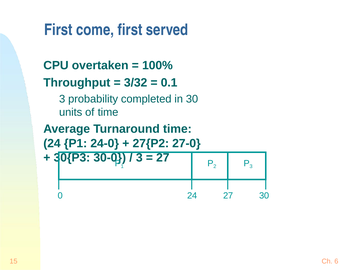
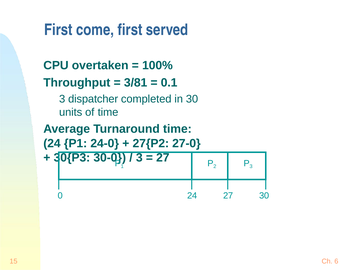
3/32: 3/32 -> 3/81
probability: probability -> dispatcher
